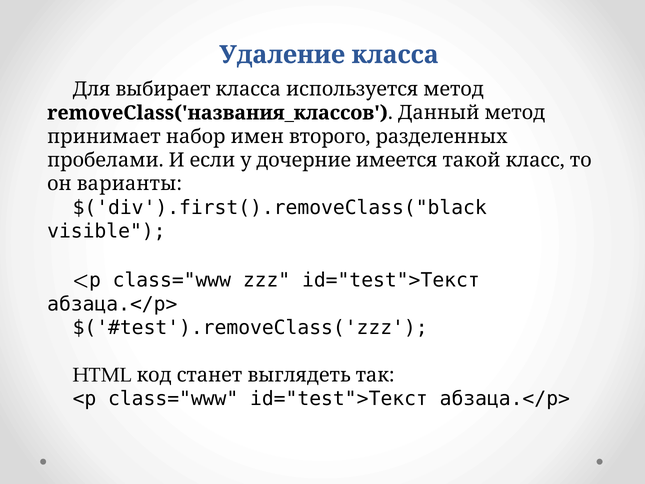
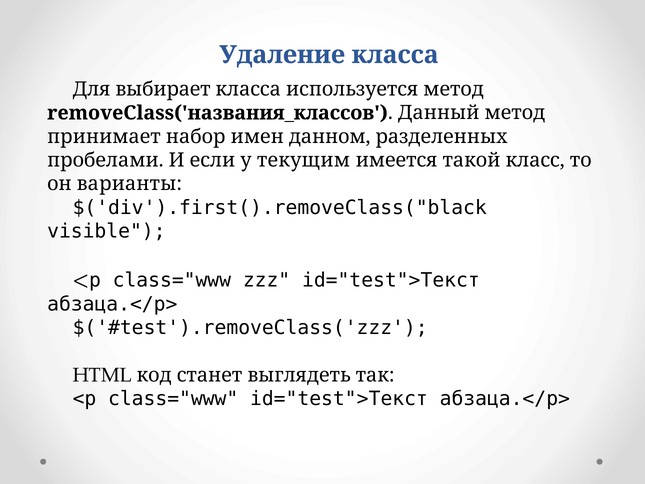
второго: второго -> данном
дочерние: дочерние -> текущим
